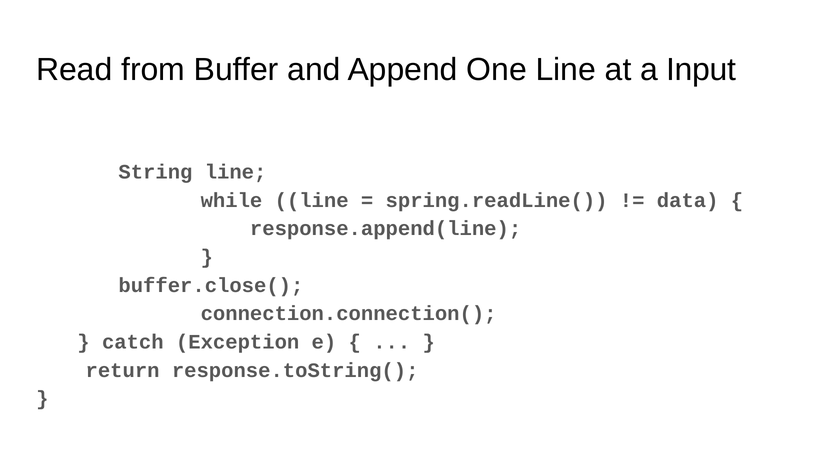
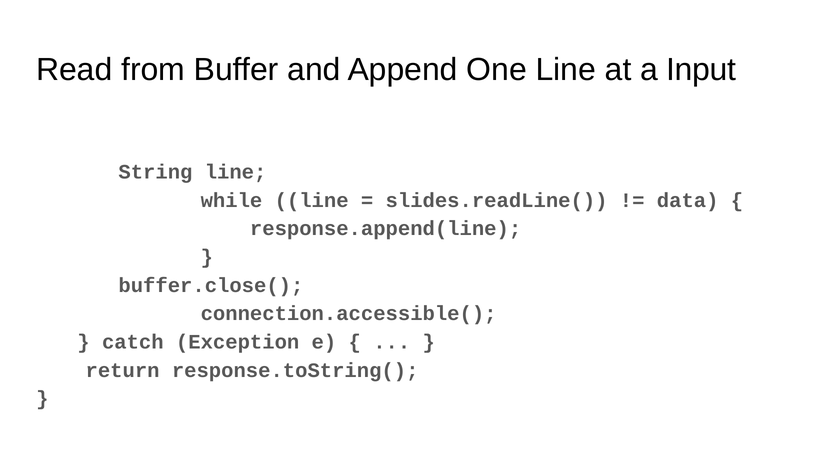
spring.readLine(: spring.readLine( -> slides.readLine(
connection.connection(: connection.connection( -> connection.accessible(
